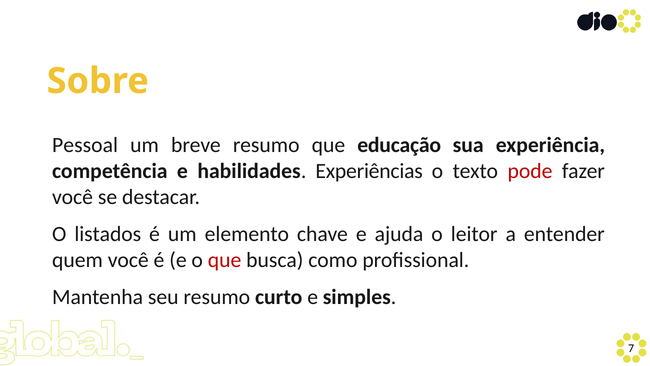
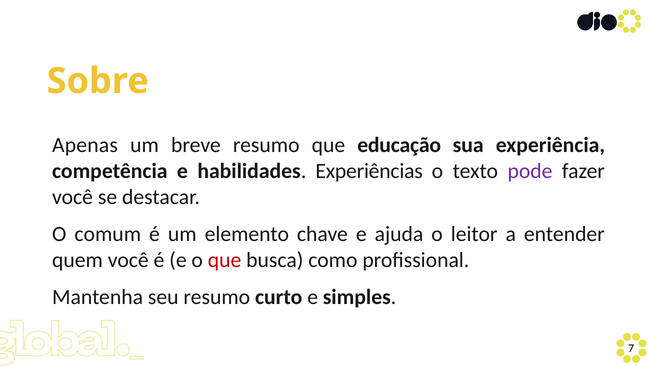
Pessoal: Pessoal -> Apenas
pode colour: red -> purple
listados: listados -> comum
